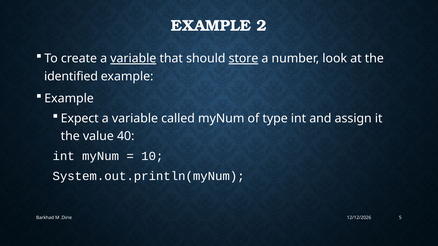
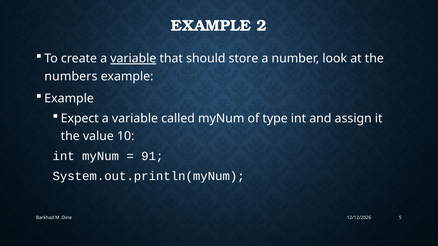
store underline: present -> none
identified: identified -> numbers
40: 40 -> 10
10: 10 -> 91
